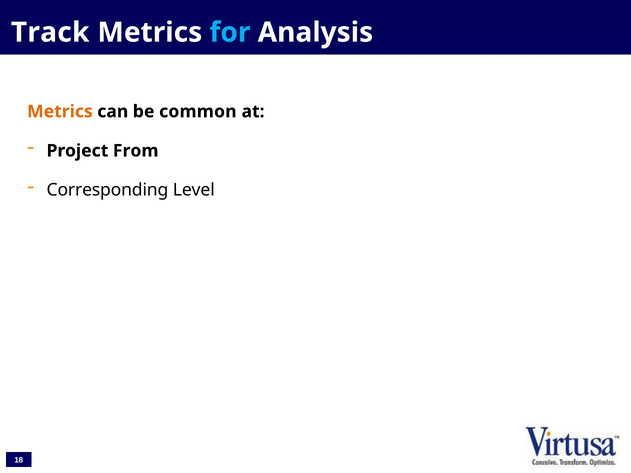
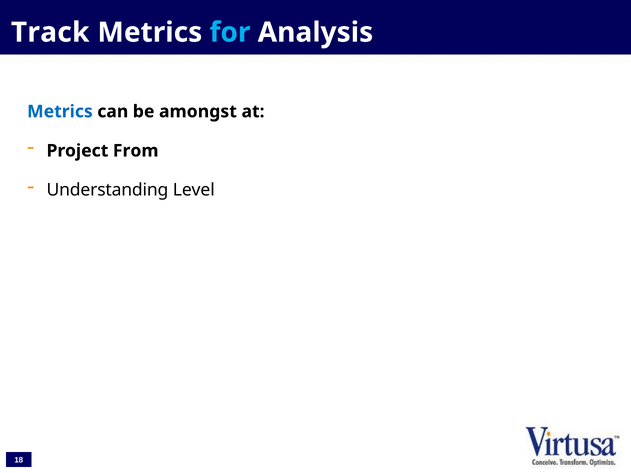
Metrics at (60, 112) colour: orange -> blue
common: common -> amongst
Corresponding: Corresponding -> Understanding
